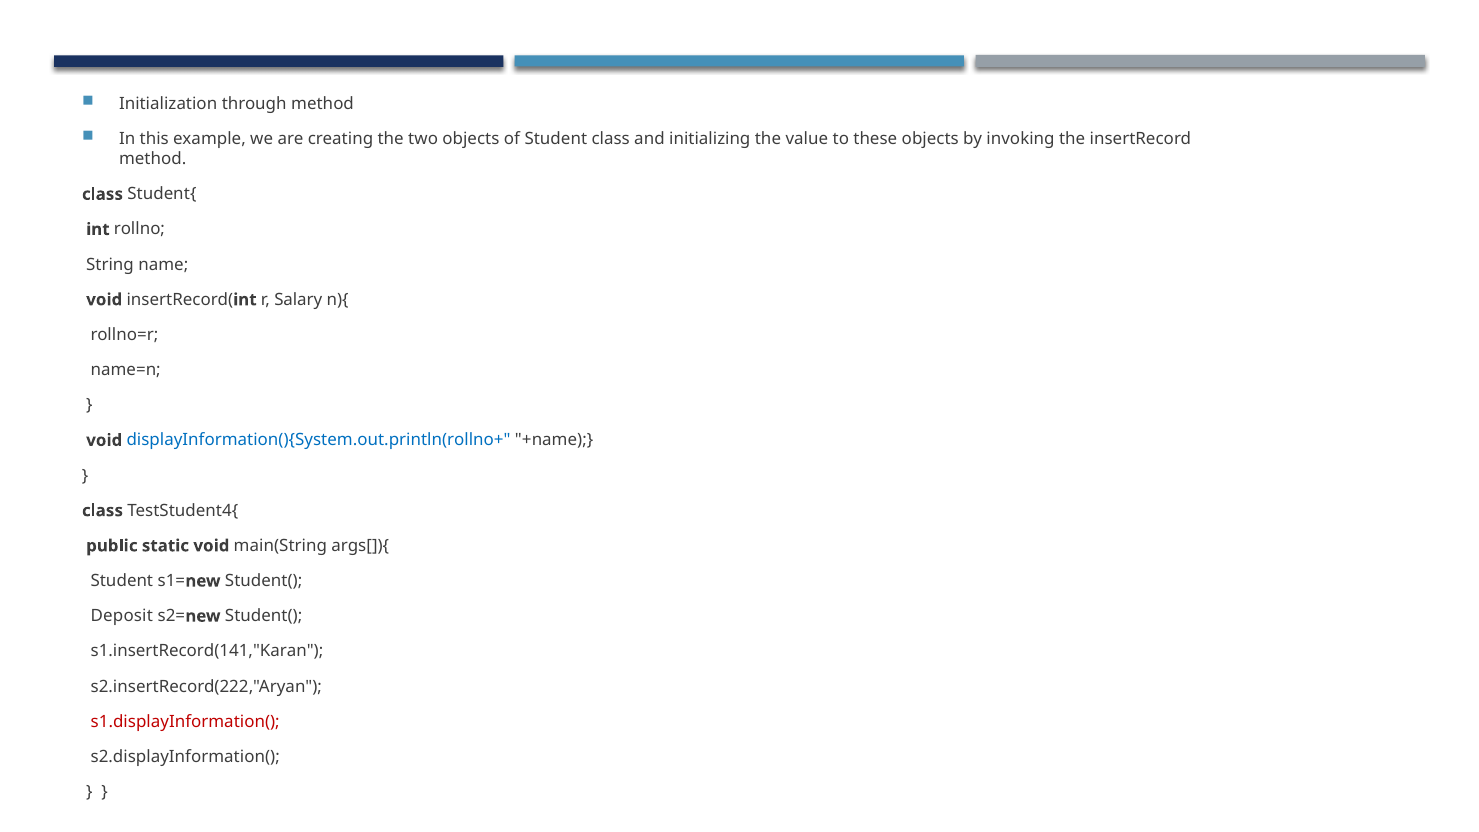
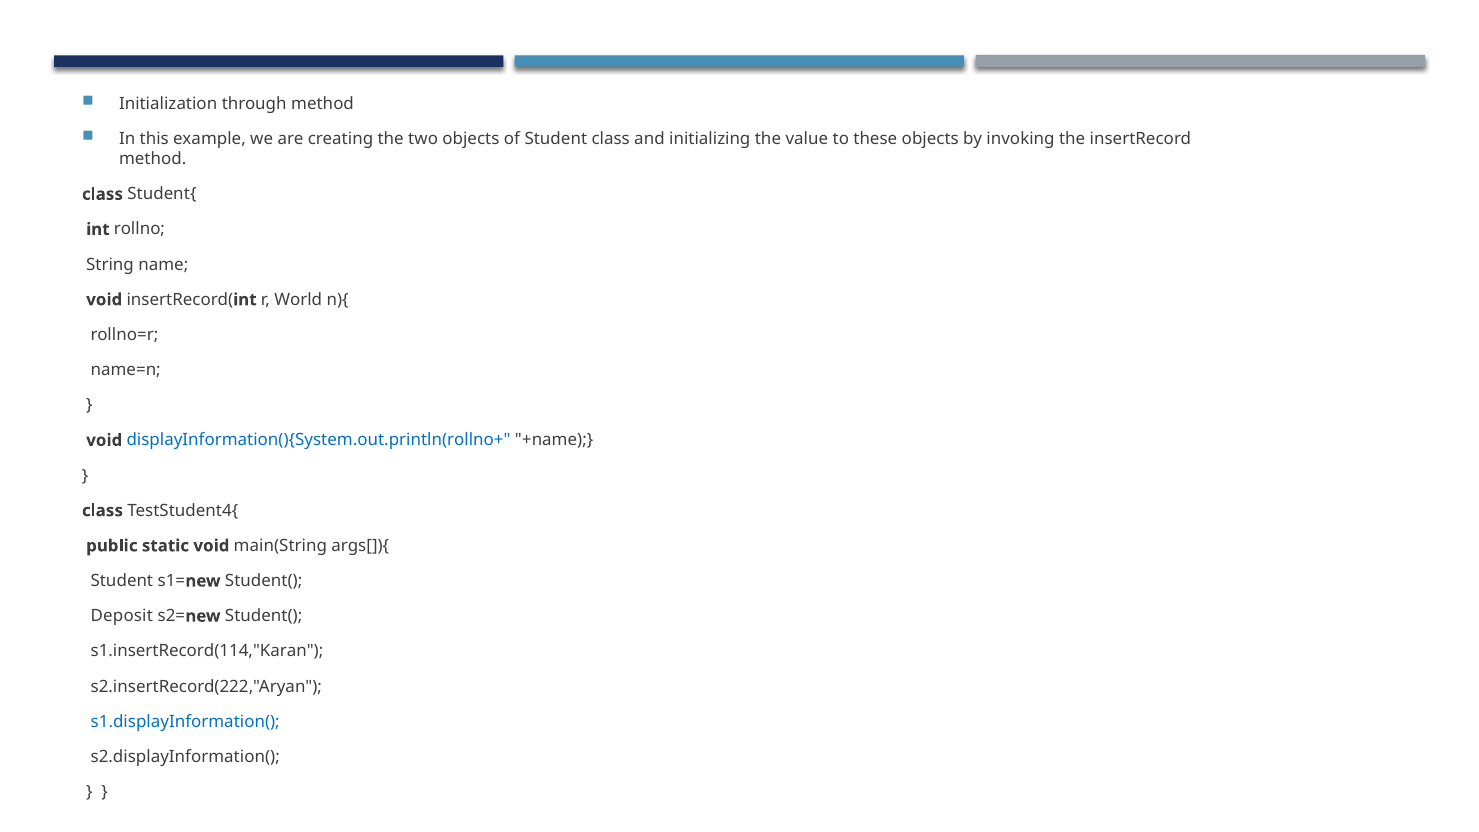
Salary: Salary -> World
s1.insertRecord(141,"Karan: s1.insertRecord(141,"Karan -> s1.insertRecord(114,"Karan
s1.displayInformation( colour: red -> blue
